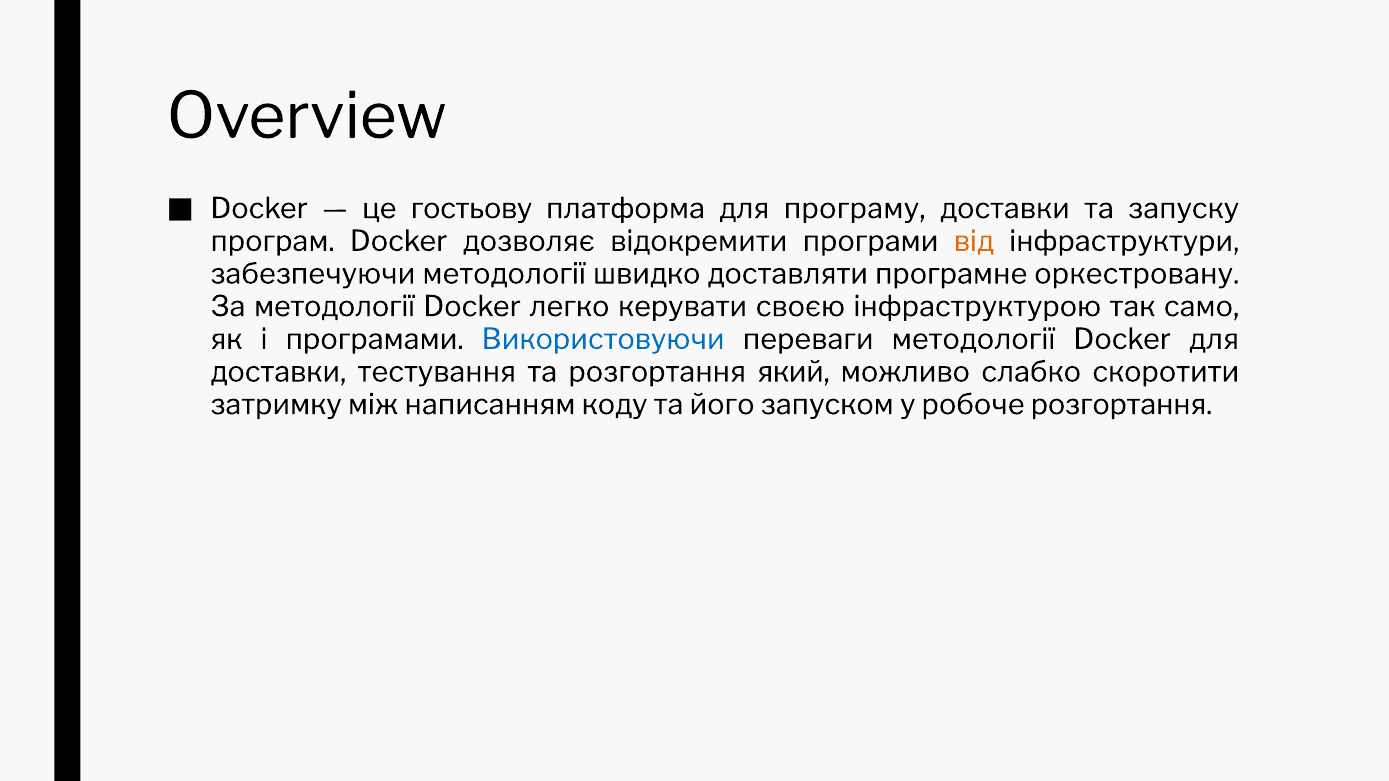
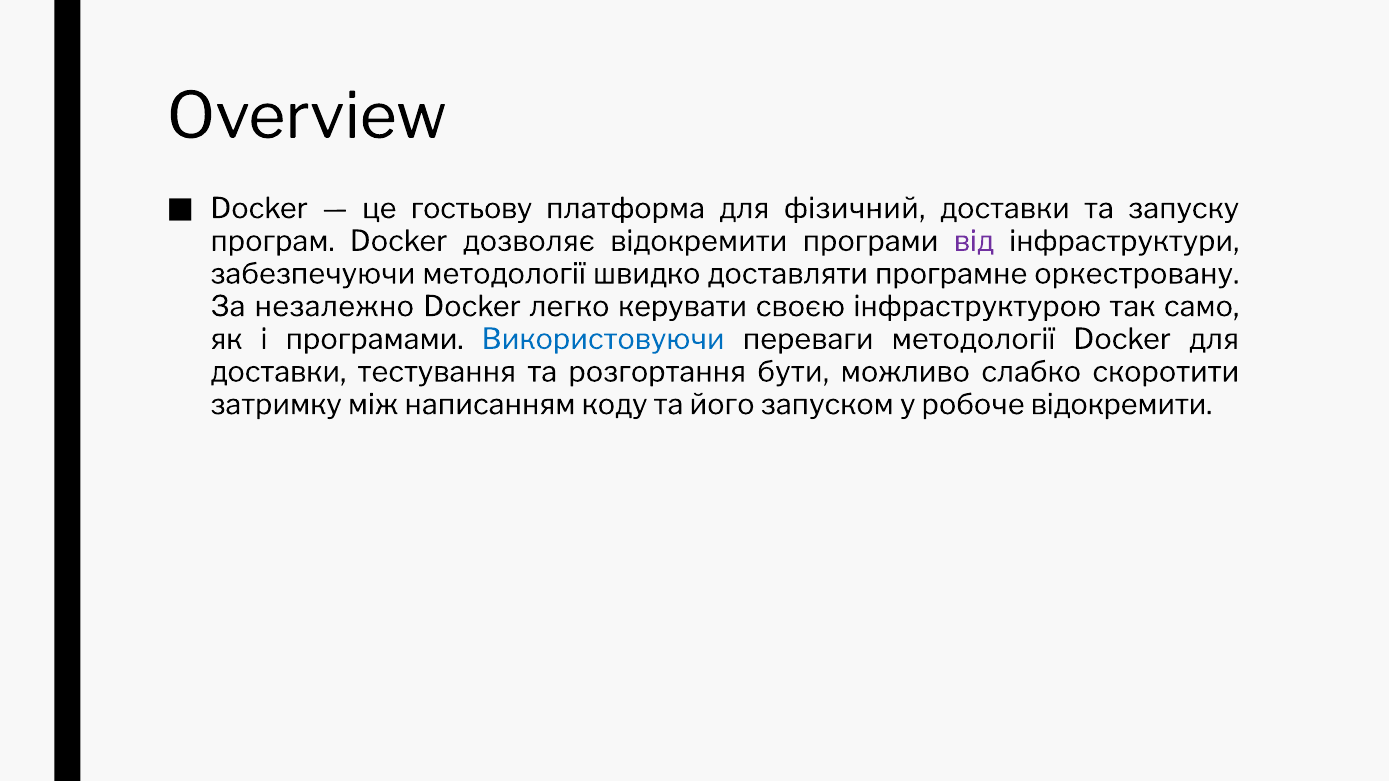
програму: програму -> фізичний
від colour: orange -> purple
За методології: методології -> незалежно
який: який -> бути
робоче розгортання: розгортання -> відокремити
